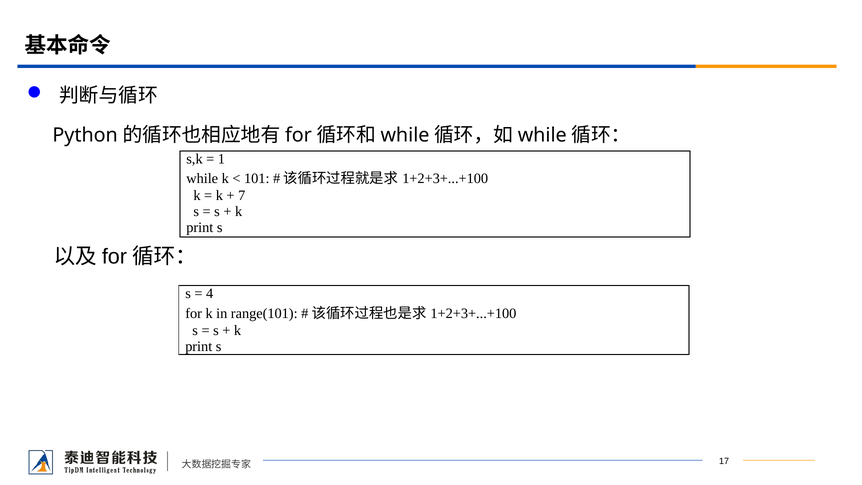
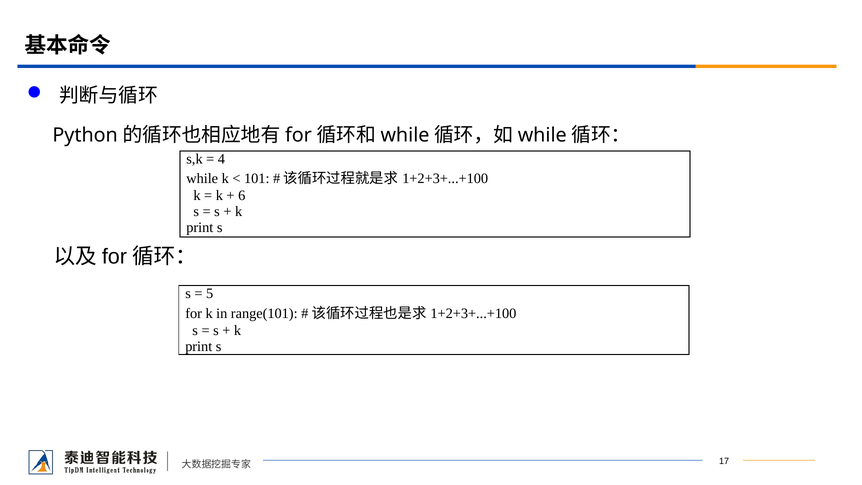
1: 1 -> 4
7: 7 -> 6
4: 4 -> 5
